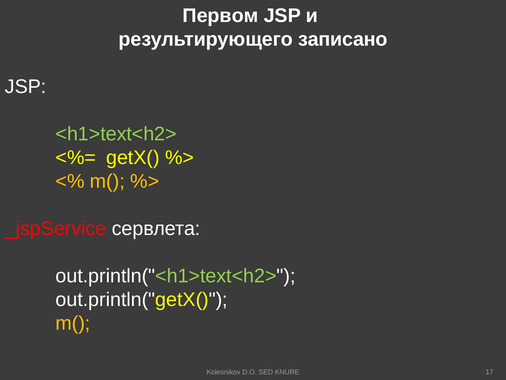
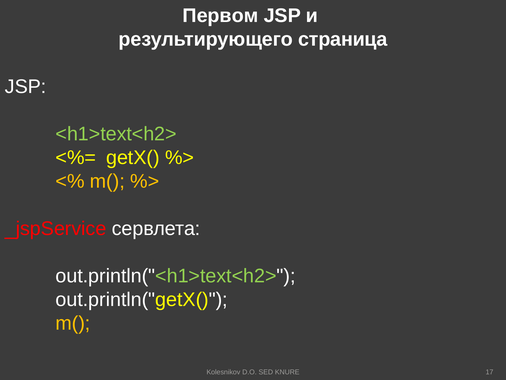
записано: записано -> страница
